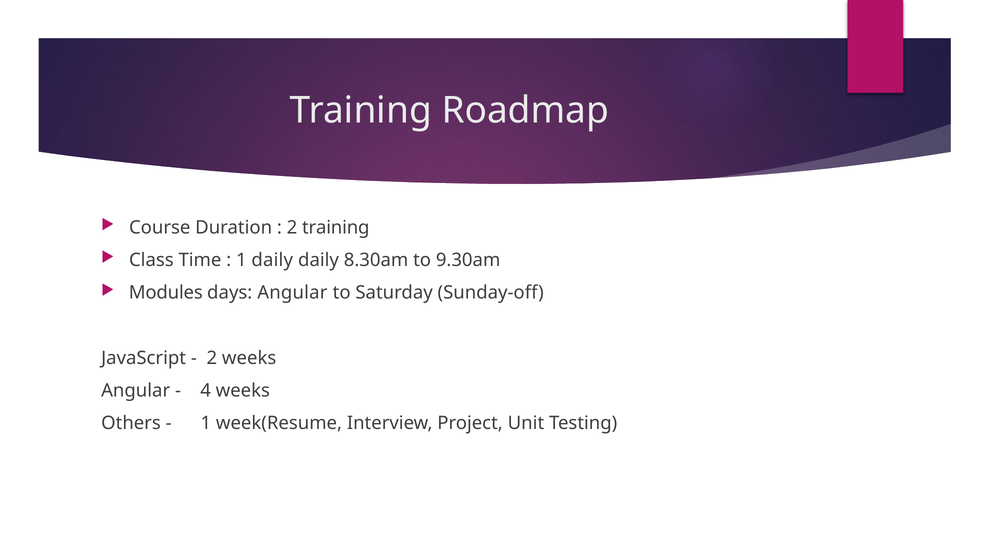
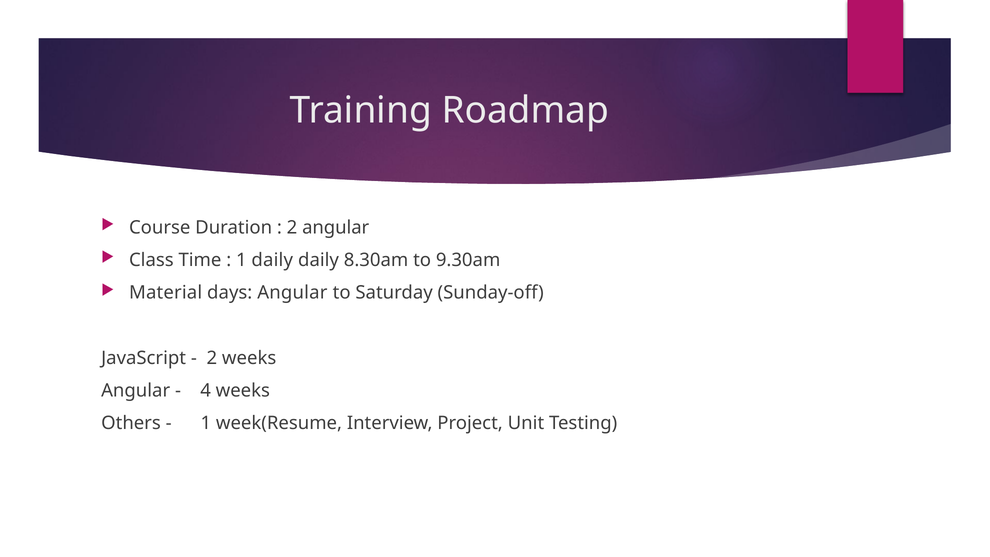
2 training: training -> angular
Modules: Modules -> Material
